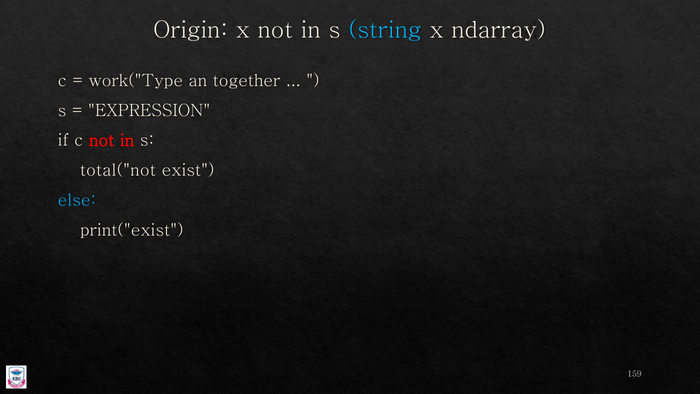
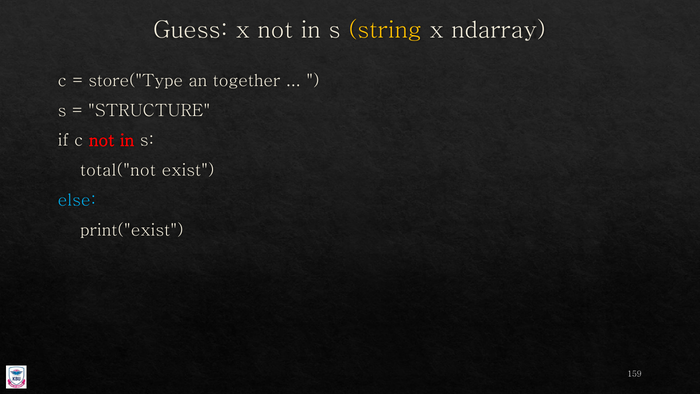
Origin: Origin -> Guess
string colour: light blue -> yellow
work("Type: work("Type -> store("Type
EXPRESSION: EXPRESSION -> STRUCTURE
